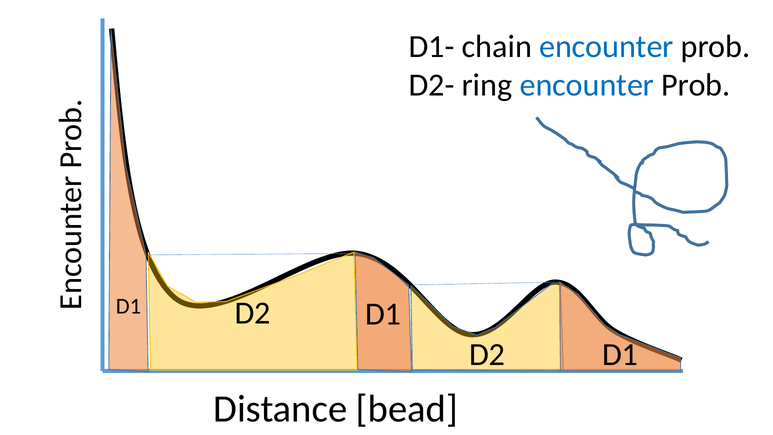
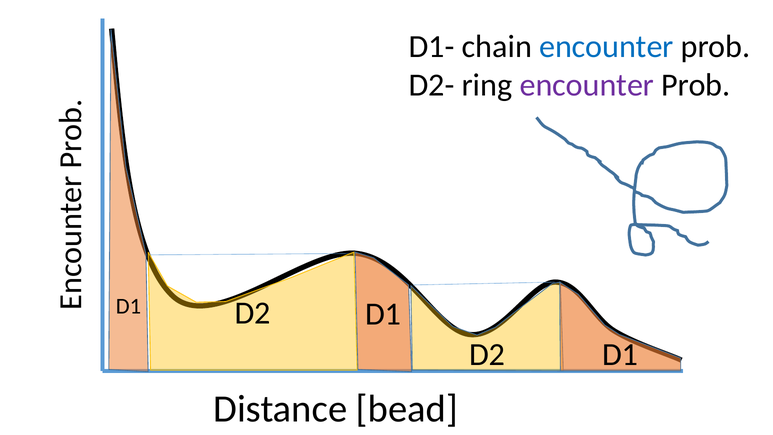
encounter at (587, 85) colour: blue -> purple
